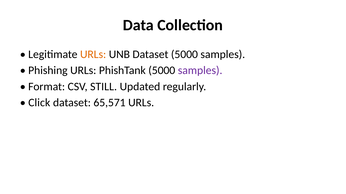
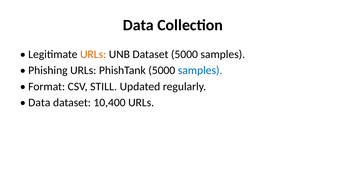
samples at (200, 71) colour: purple -> blue
Click at (39, 103): Click -> Data
65,571: 65,571 -> 10,400
